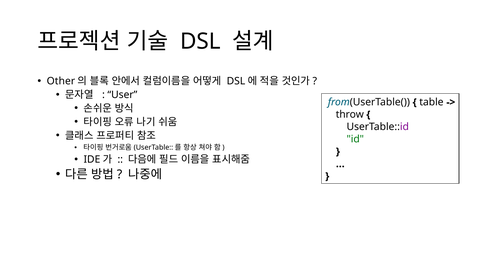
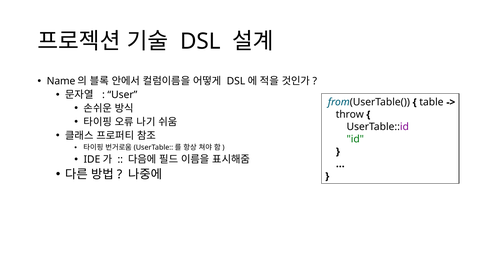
Other: Other -> Name
